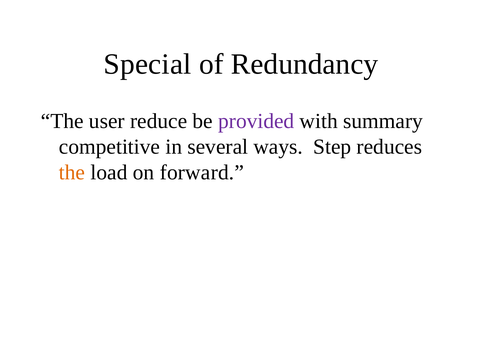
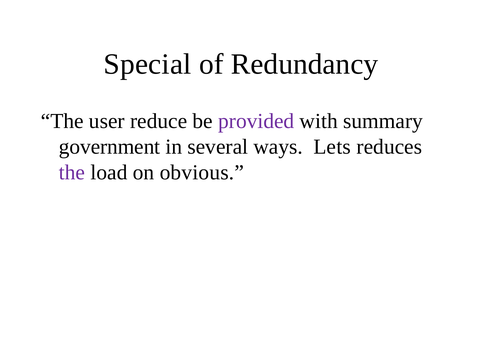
competitive: competitive -> government
Step: Step -> Lets
the at (72, 173) colour: orange -> purple
forward: forward -> obvious
